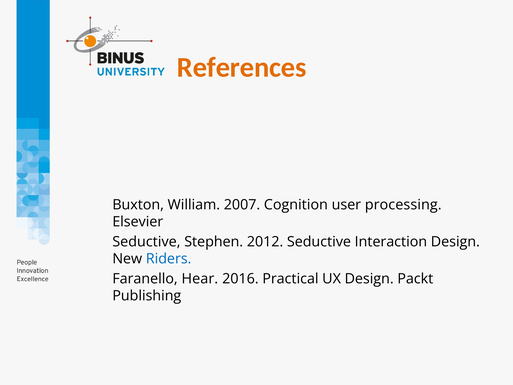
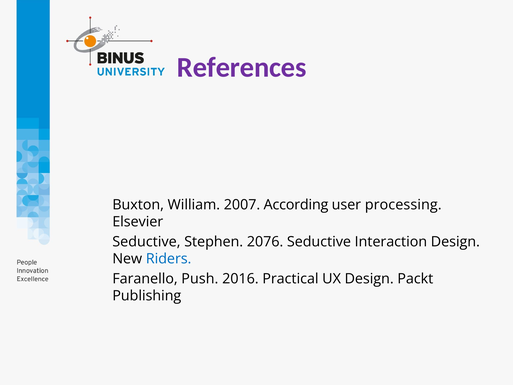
References colour: orange -> purple
Cognition: Cognition -> According
2012: 2012 -> 2076
Hear: Hear -> Push
